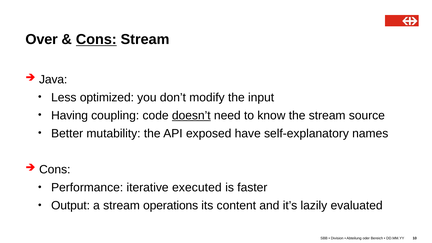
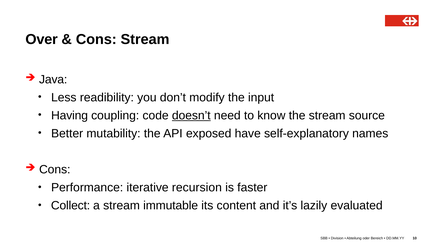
Cons at (96, 39) underline: present -> none
optimized: optimized -> readibility
executed: executed -> recursion
Output: Output -> Collect
operations: operations -> immutable
